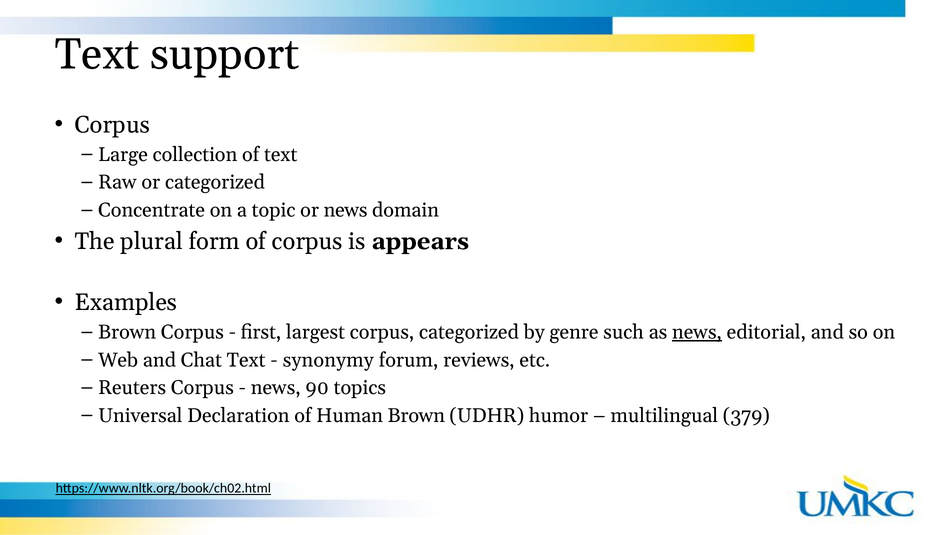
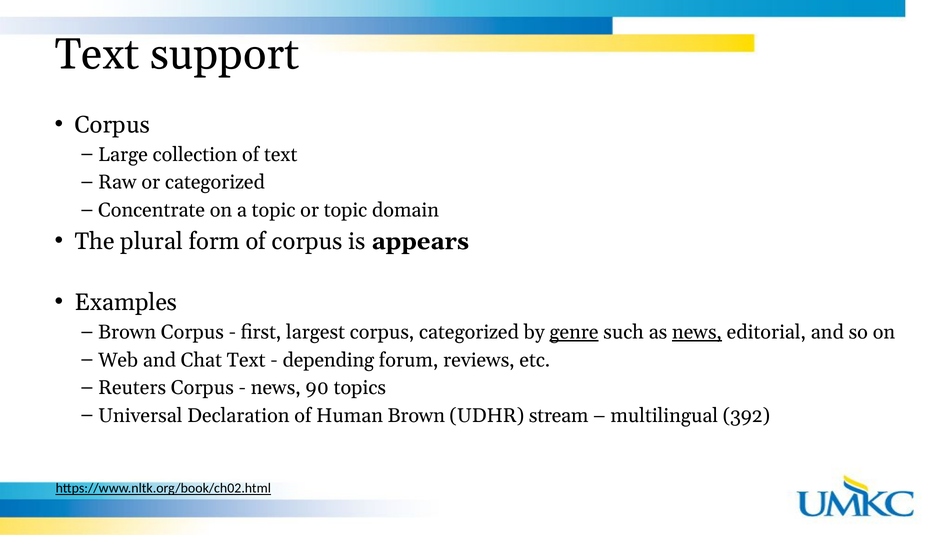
or news: news -> topic
genre underline: none -> present
synonymy: synonymy -> depending
humor: humor -> stream
379: 379 -> 392
